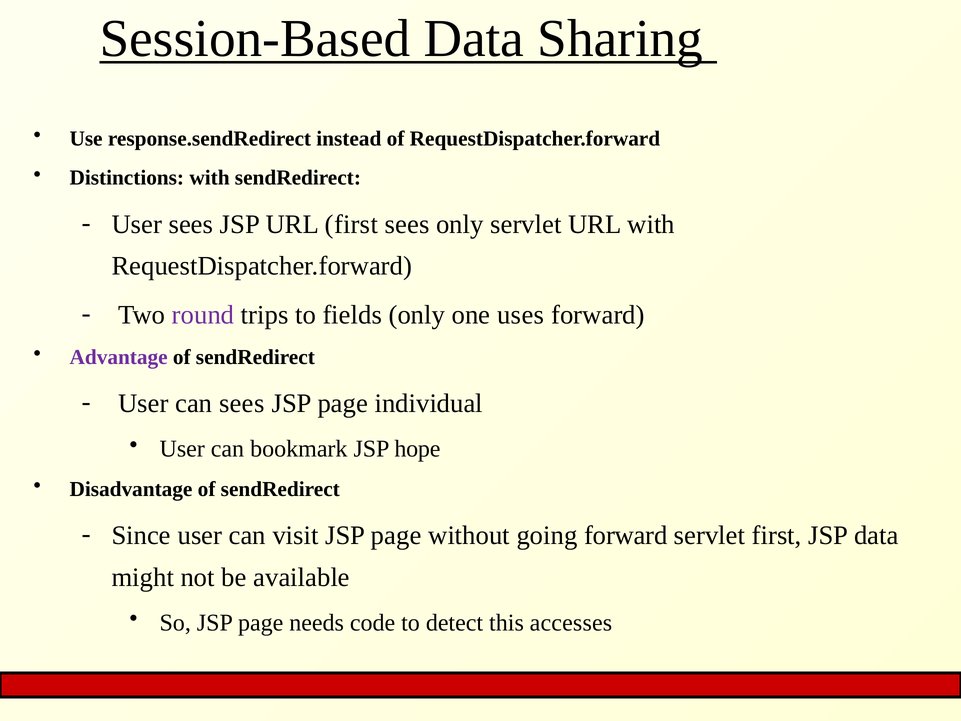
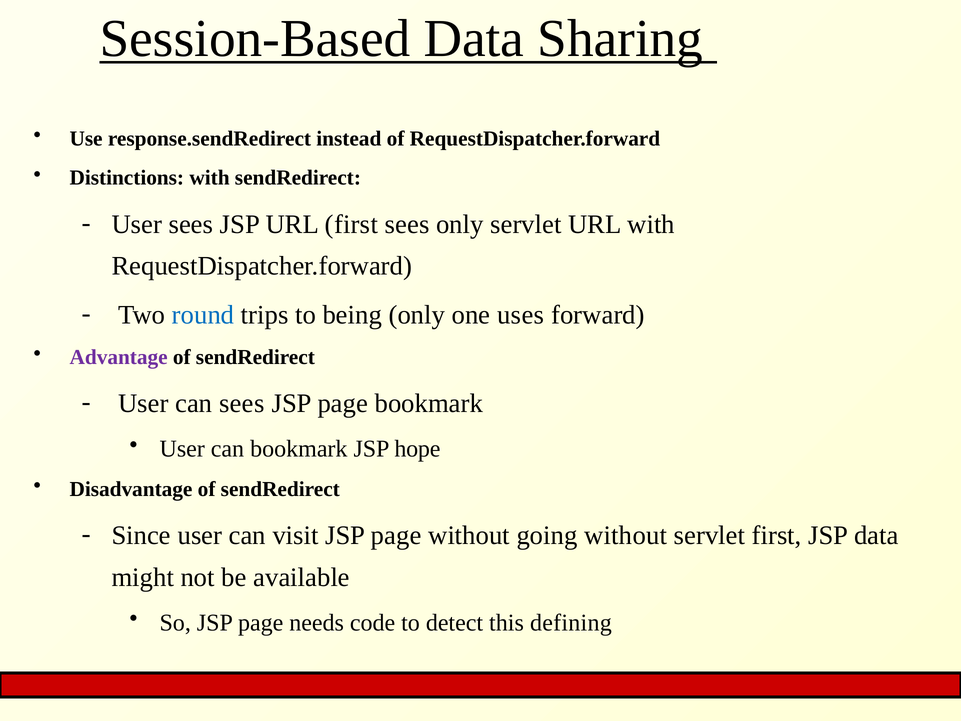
round colour: purple -> blue
fields: fields -> being
page individual: individual -> bookmark
going forward: forward -> without
accesses: accesses -> defining
